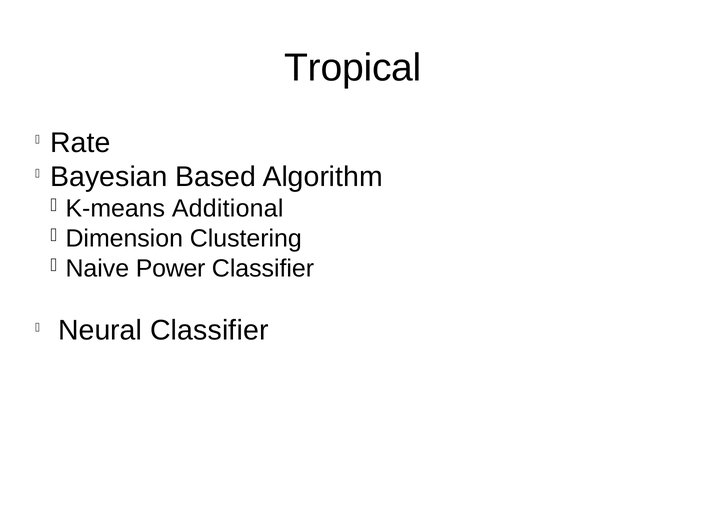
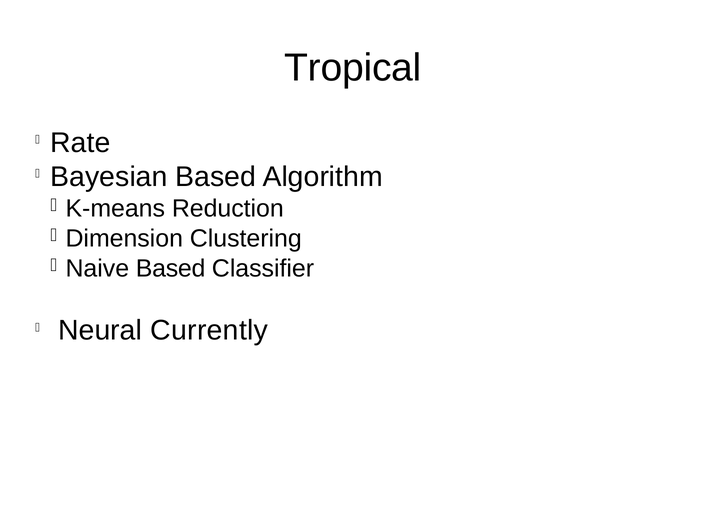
Additional: Additional -> Reduction
Naive Power: Power -> Based
Neural Classifier: Classifier -> Currently
